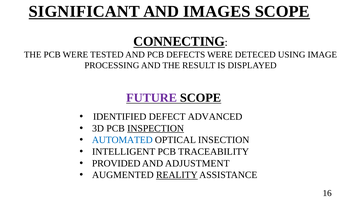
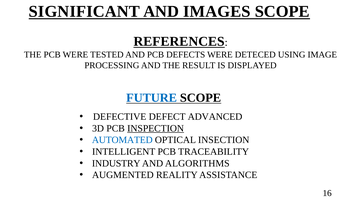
CONNECTING: CONNECTING -> REFERENCES
FUTURE colour: purple -> blue
IDENTIFIED: IDENTIFIED -> DEFECTIVE
PROVIDED: PROVIDED -> INDUSTRY
ADJUSTMENT: ADJUSTMENT -> ALGORITHMS
REALITY underline: present -> none
